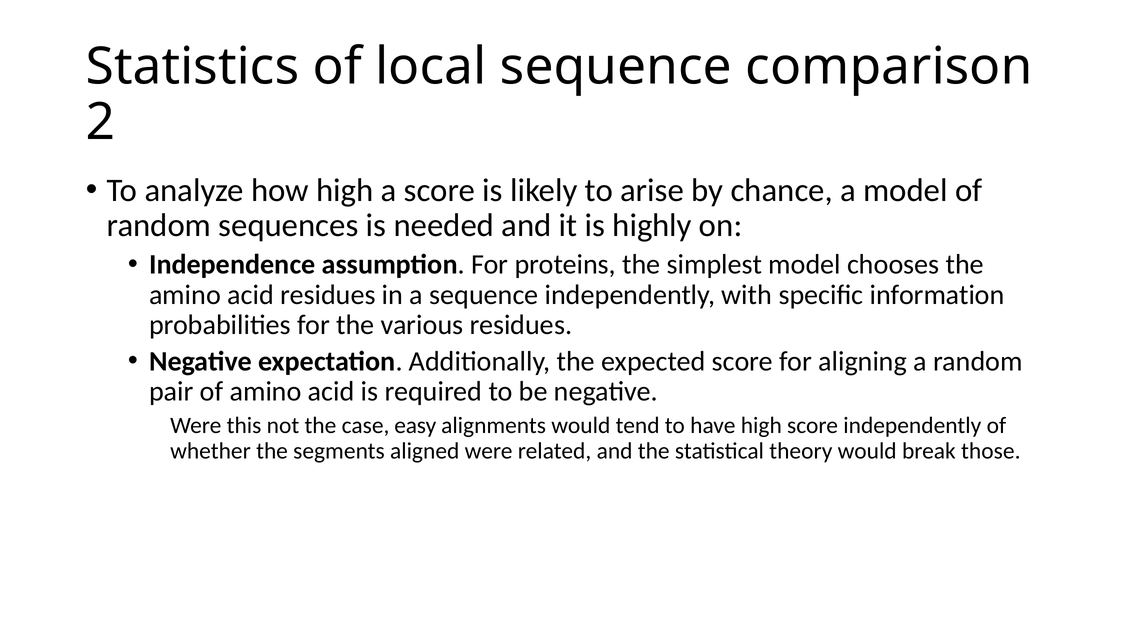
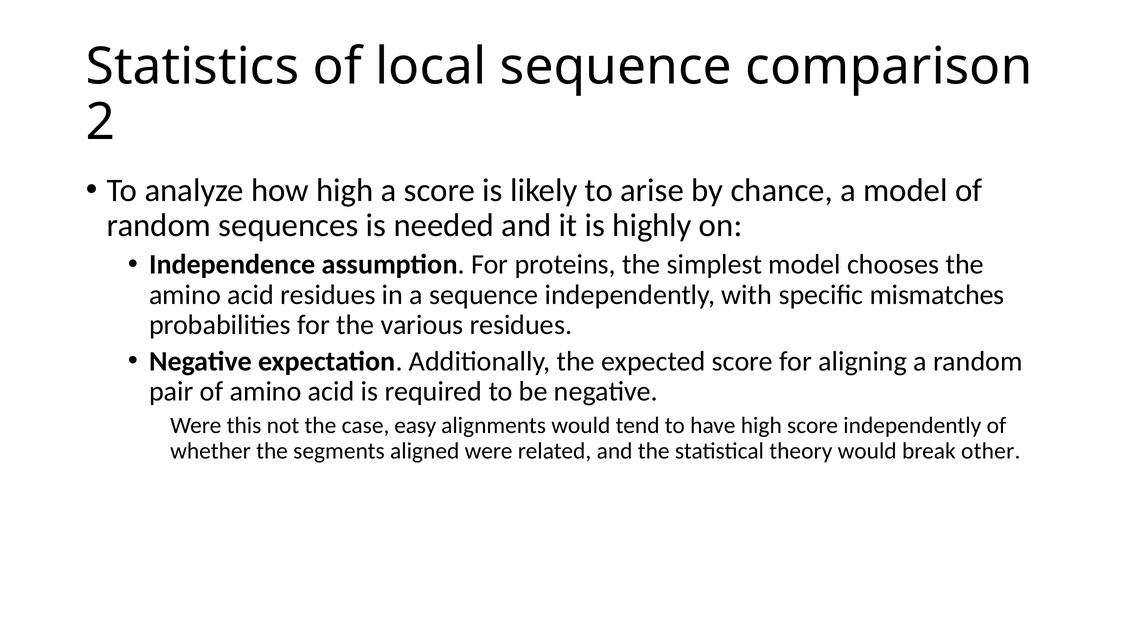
information: information -> mismatches
those: those -> other
